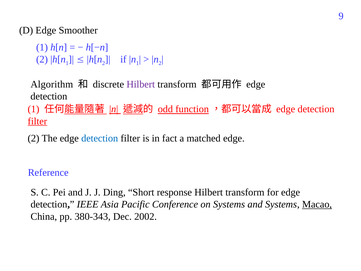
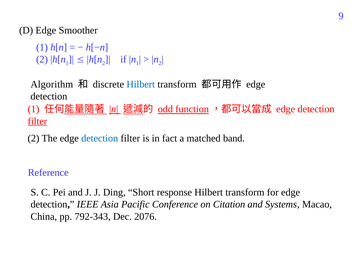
Hilbert at (141, 84) colour: purple -> blue
matched edge: edge -> band
on Systems: Systems -> Citation
Macao underline: present -> none
380-343: 380-343 -> 792-343
2002: 2002 -> 2076
